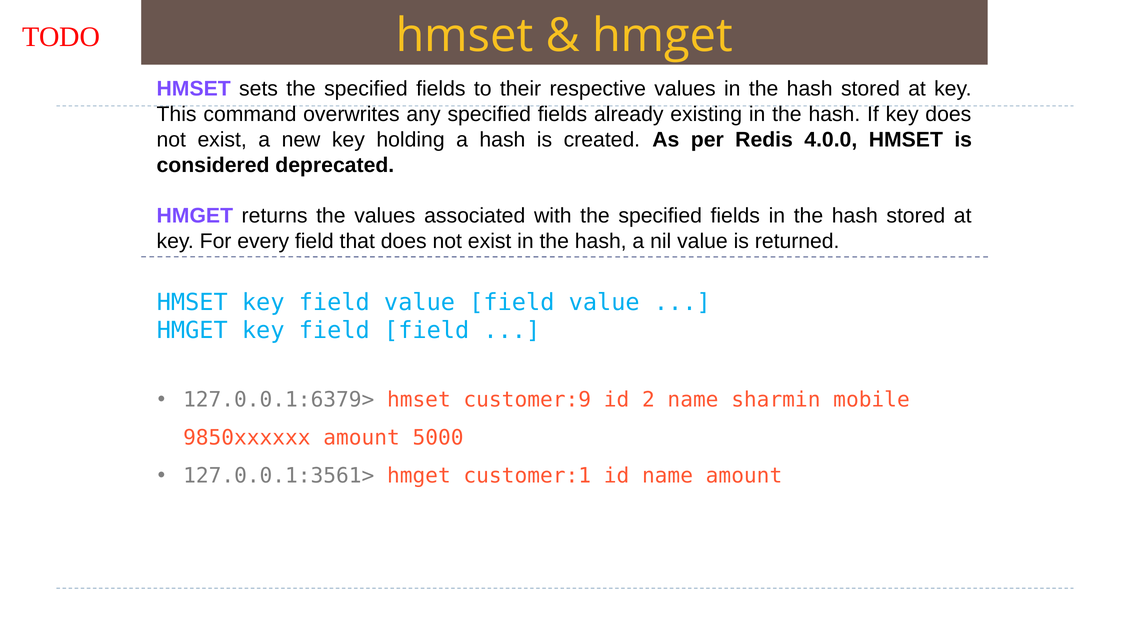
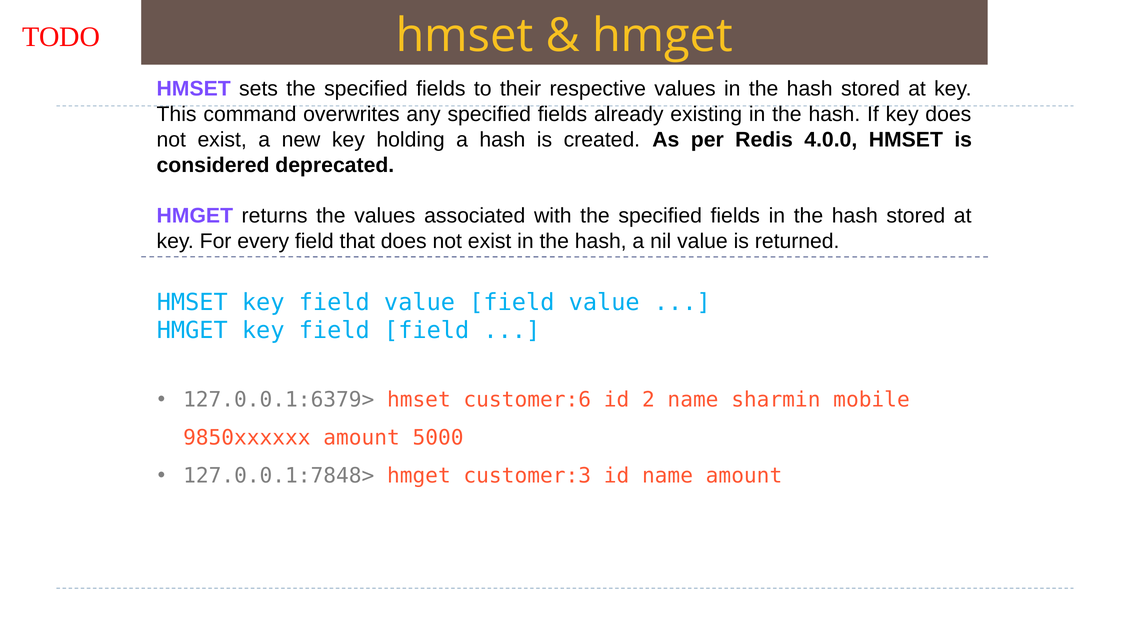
customer:9: customer:9 -> customer:6
127.0.0.1:3561>: 127.0.0.1:3561> -> 127.0.0.1:7848>
customer:1: customer:1 -> customer:3
